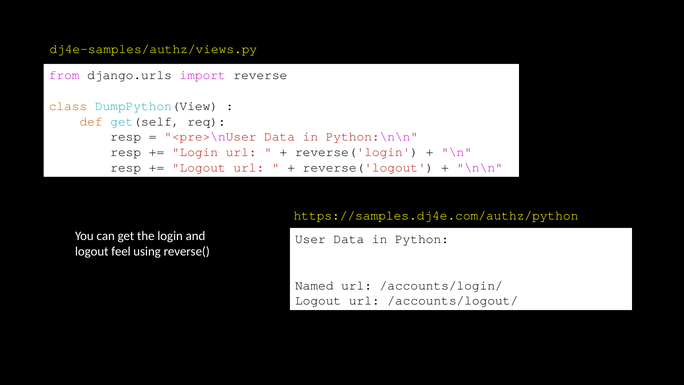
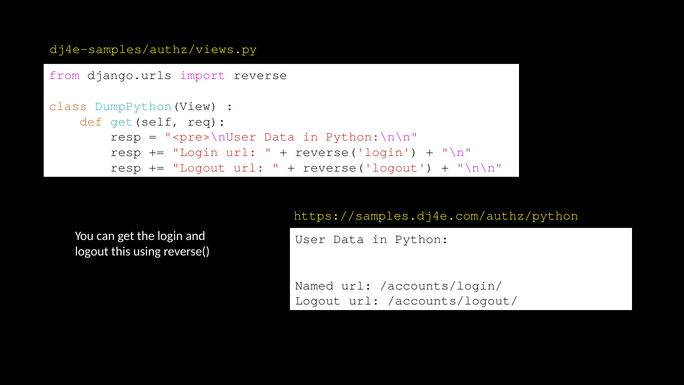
feel: feel -> this
